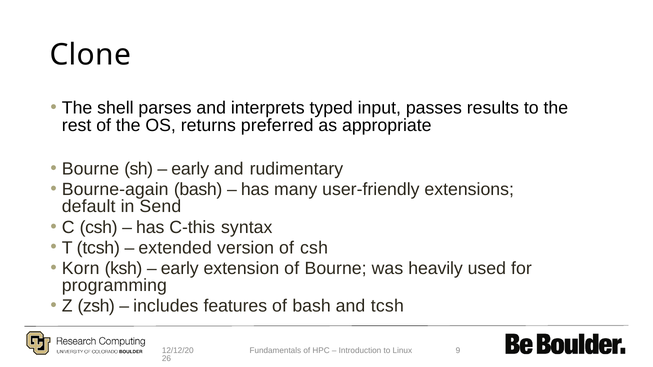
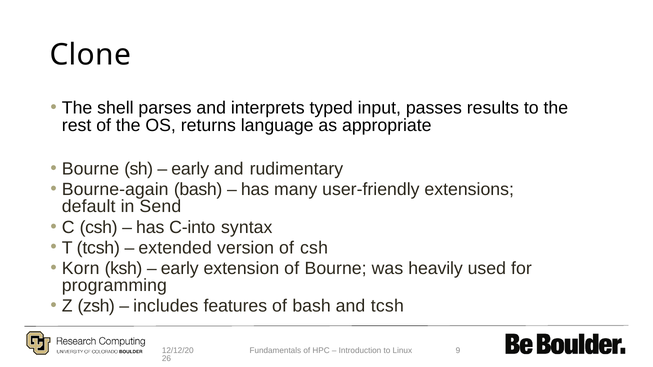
preferred: preferred -> language
C-this: C-this -> C-into
